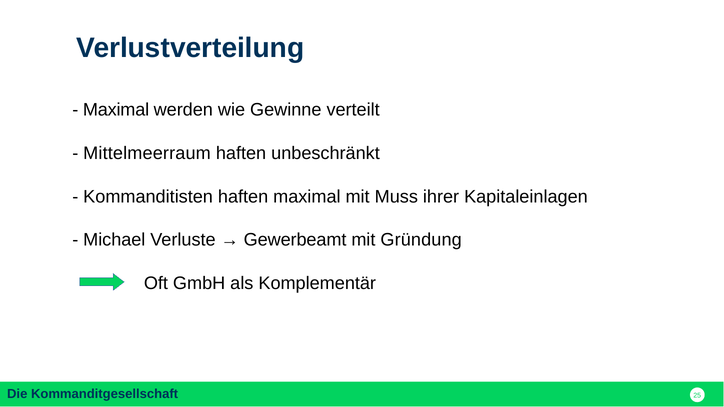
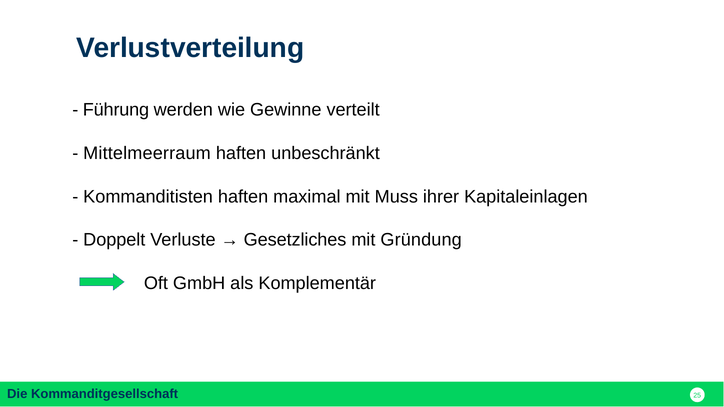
Maximal at (116, 110): Maximal -> Führung
Michael: Michael -> Doppelt
Gewerbeamt: Gewerbeamt -> Gesetzliches
